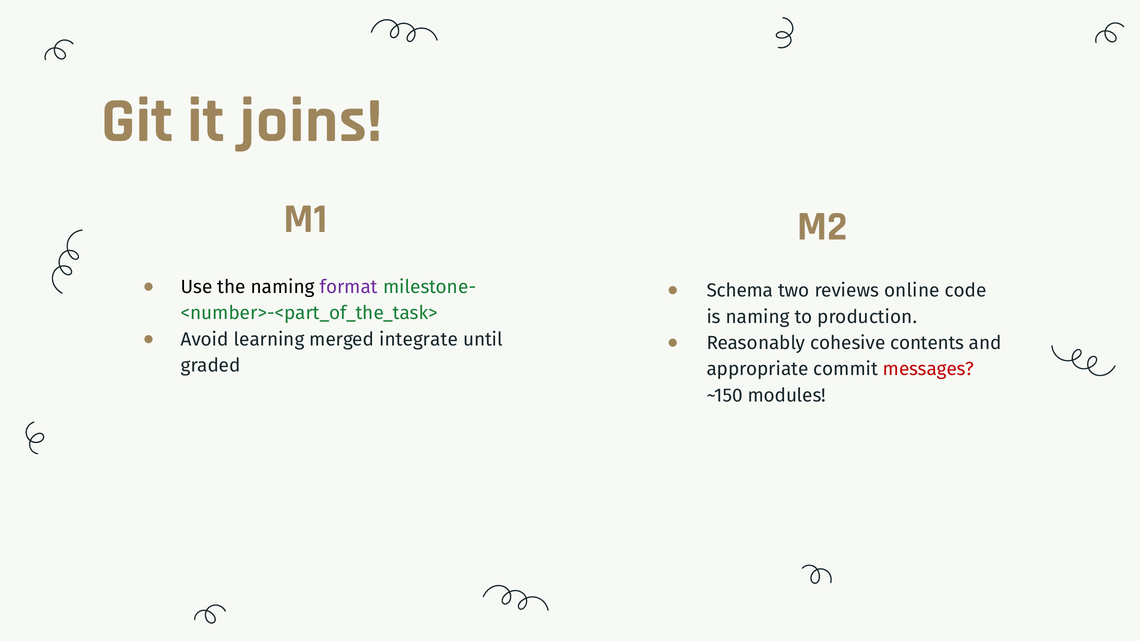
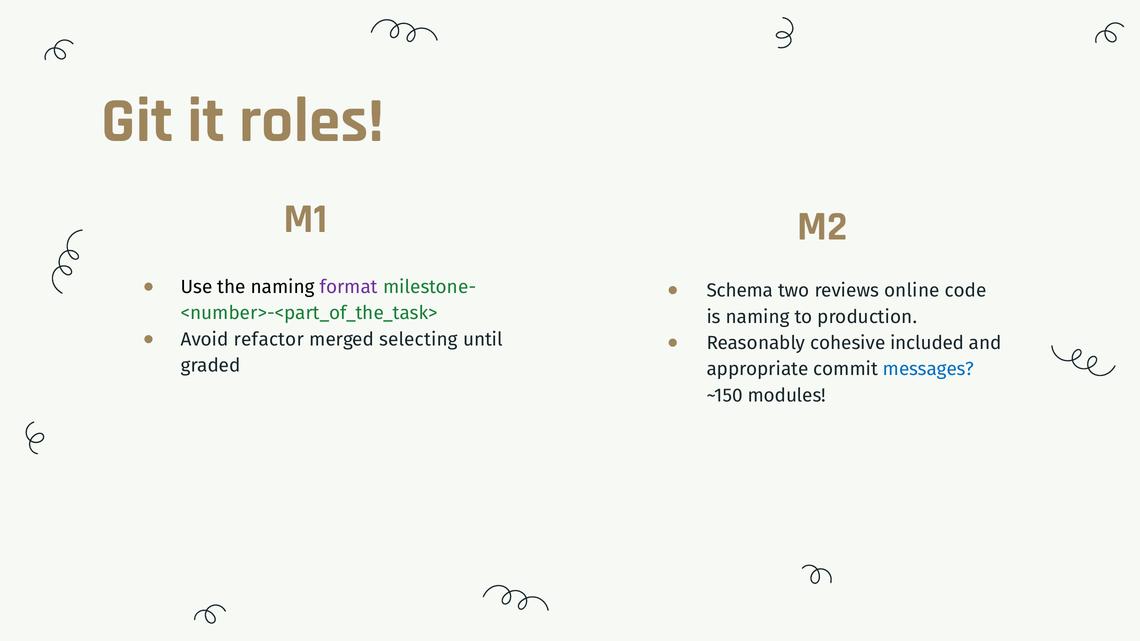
joins: joins -> roles
learning: learning -> refactor
integrate: integrate -> selecting
contents: contents -> included
messages colour: red -> blue
